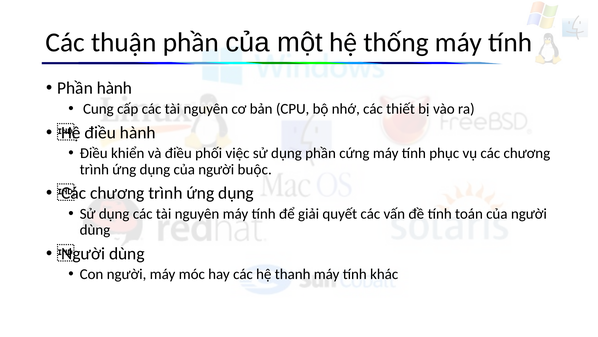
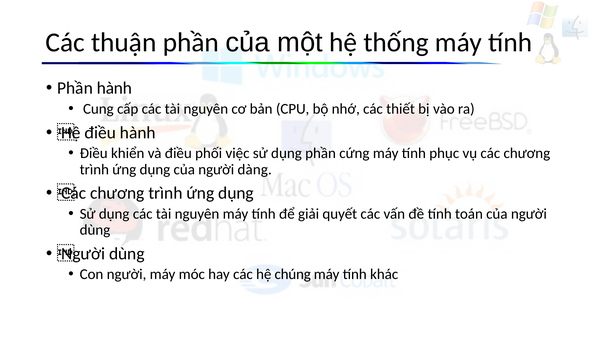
buộc: buộc -> dàng
thanh: thanh -> chúng
